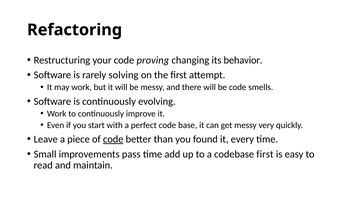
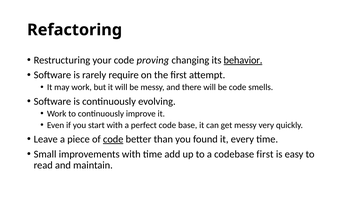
behavior underline: none -> present
solving: solving -> require
improvements pass: pass -> with
